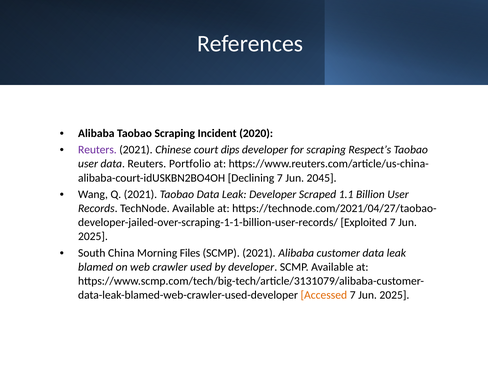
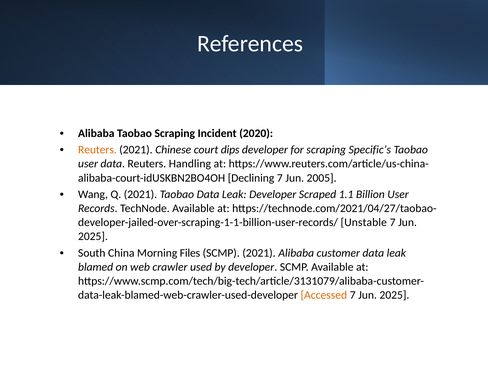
Reuters at (97, 150) colour: purple -> orange
Respect’s: Respect’s -> Specific’s
Portfolio: Portfolio -> Handling
2045: 2045 -> 2005
Exploited: Exploited -> Unstable
